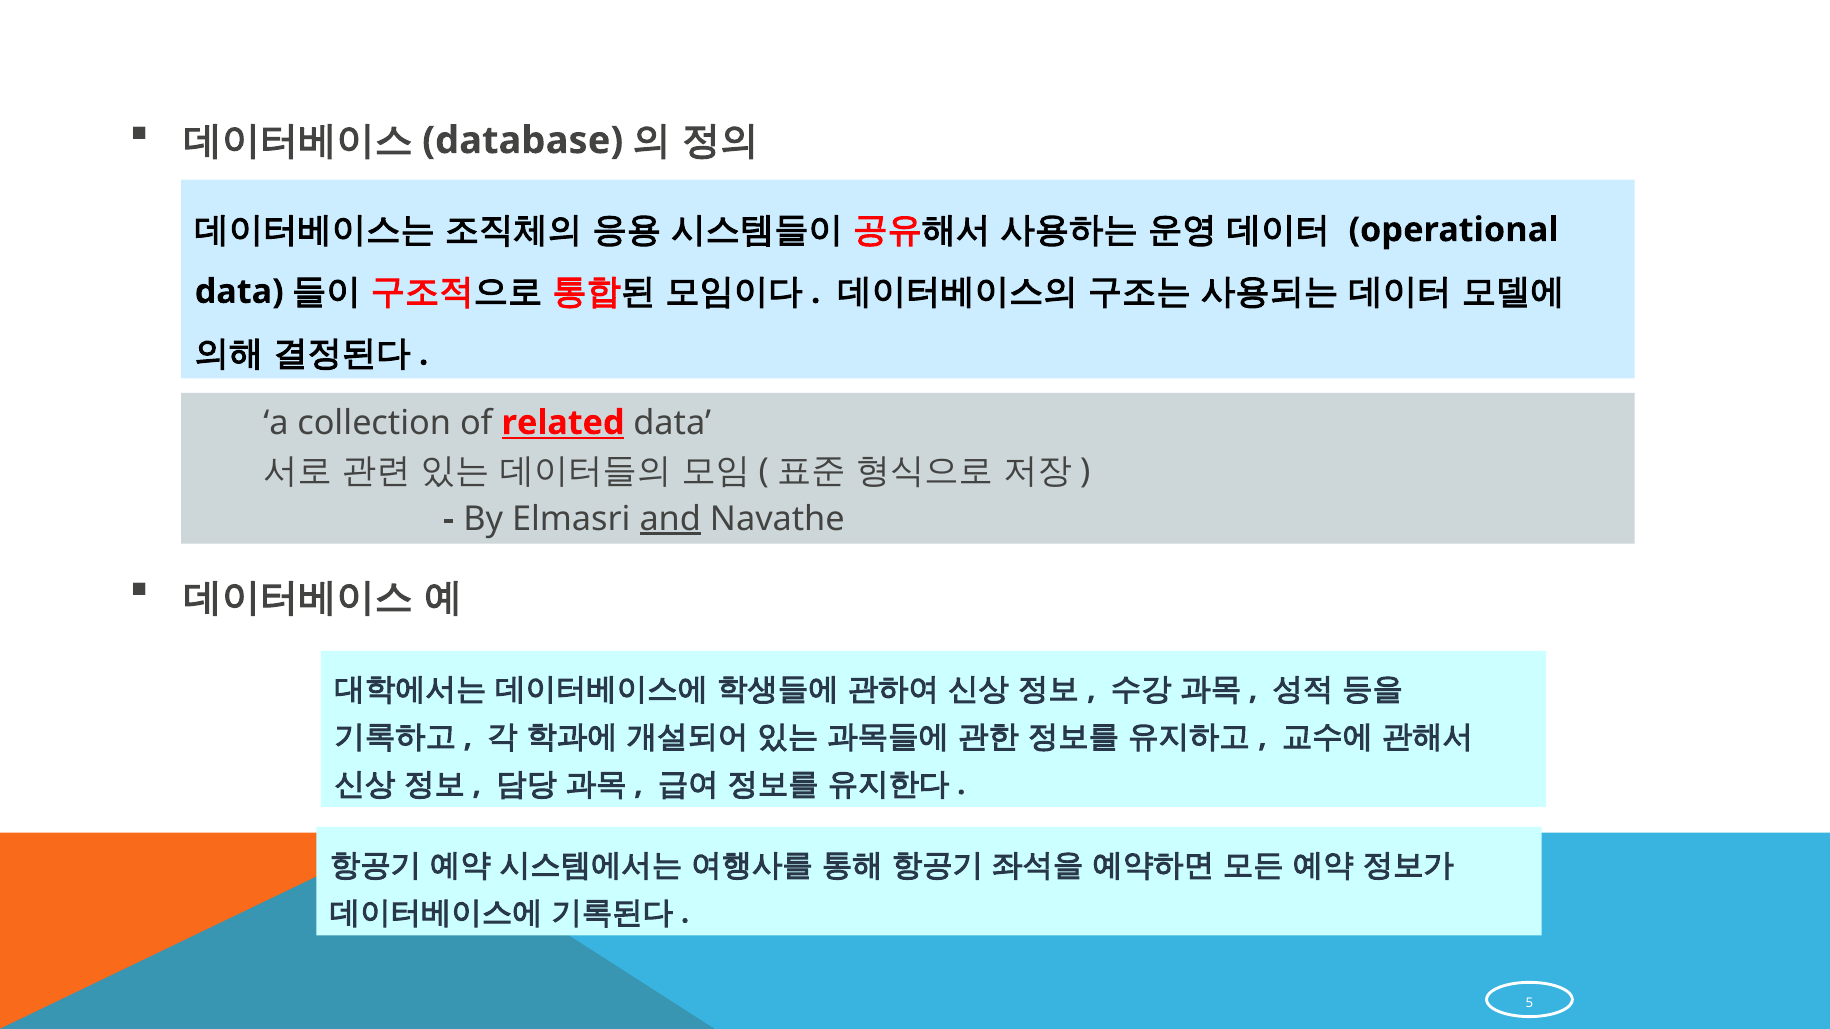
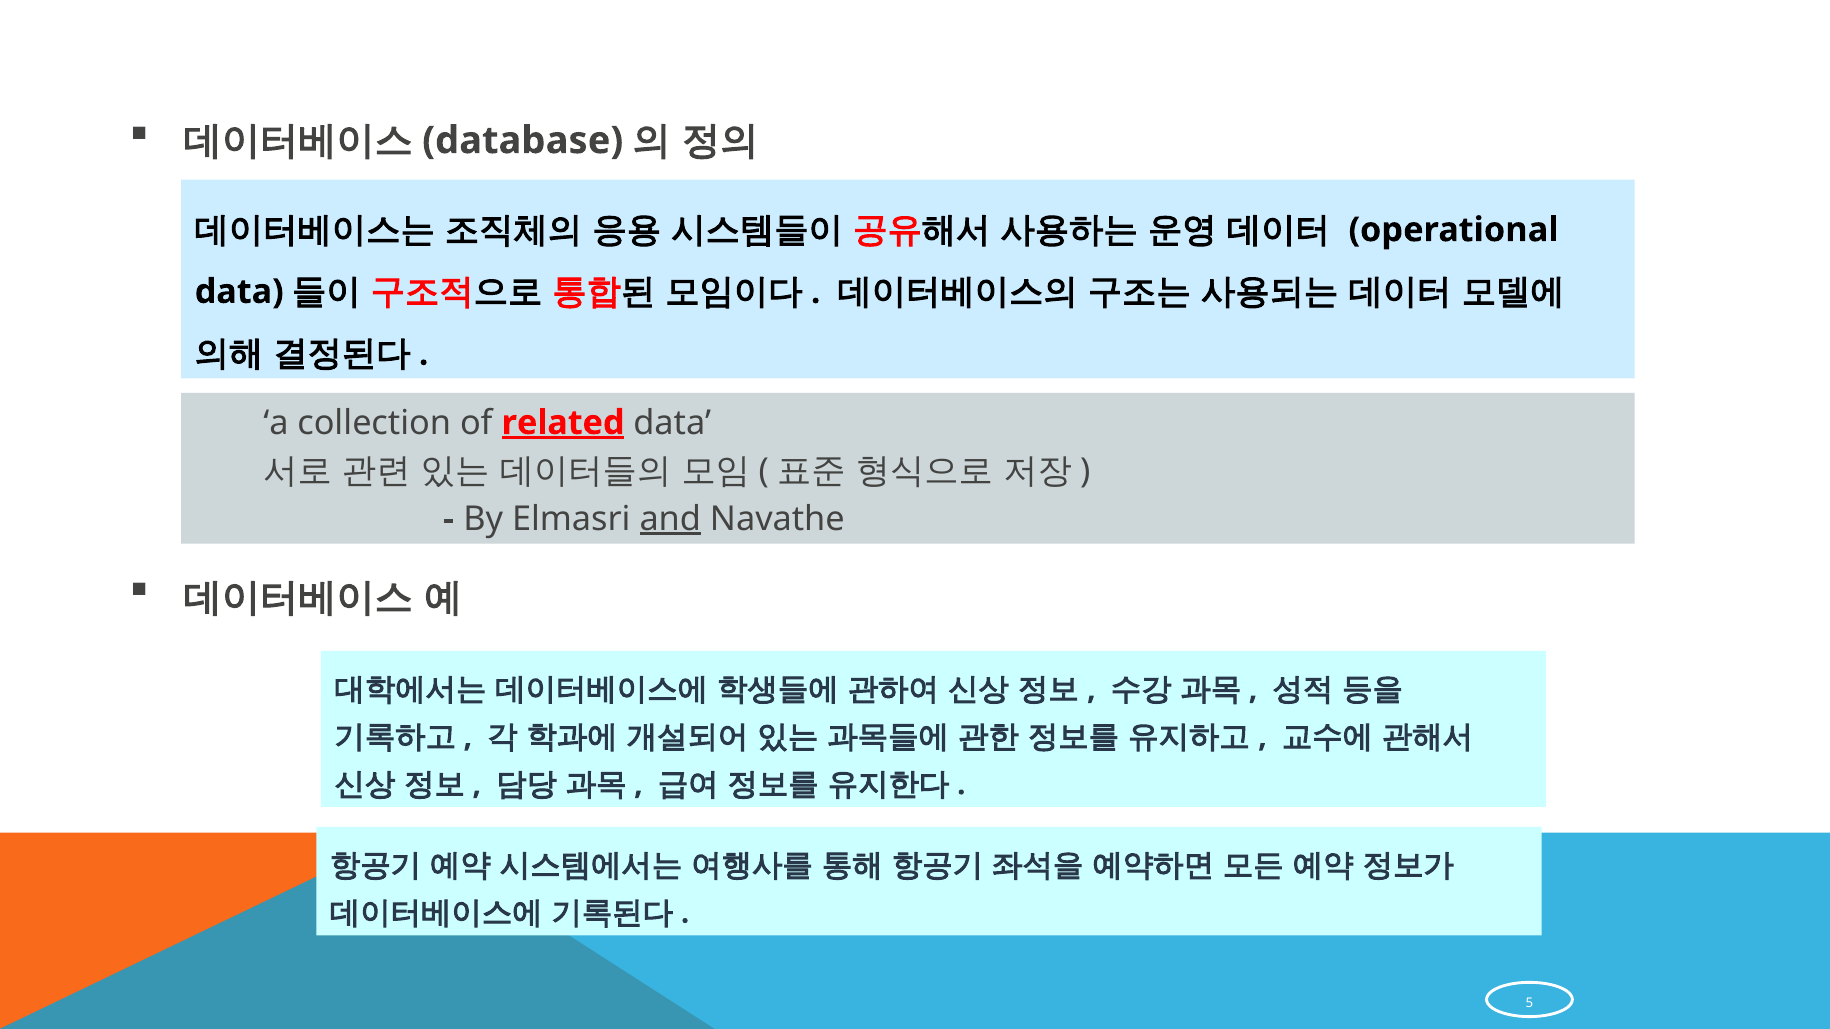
related underline: none -> present
